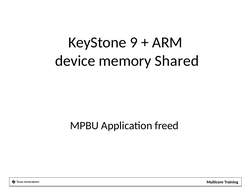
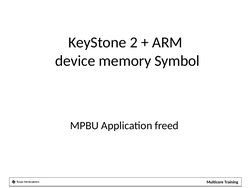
9: 9 -> 2
Shared: Shared -> Symbol
